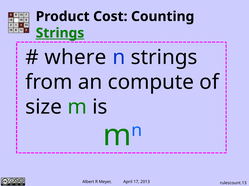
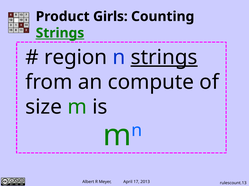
Cost: Cost -> Girls
where: where -> region
strings at (164, 57) underline: none -> present
